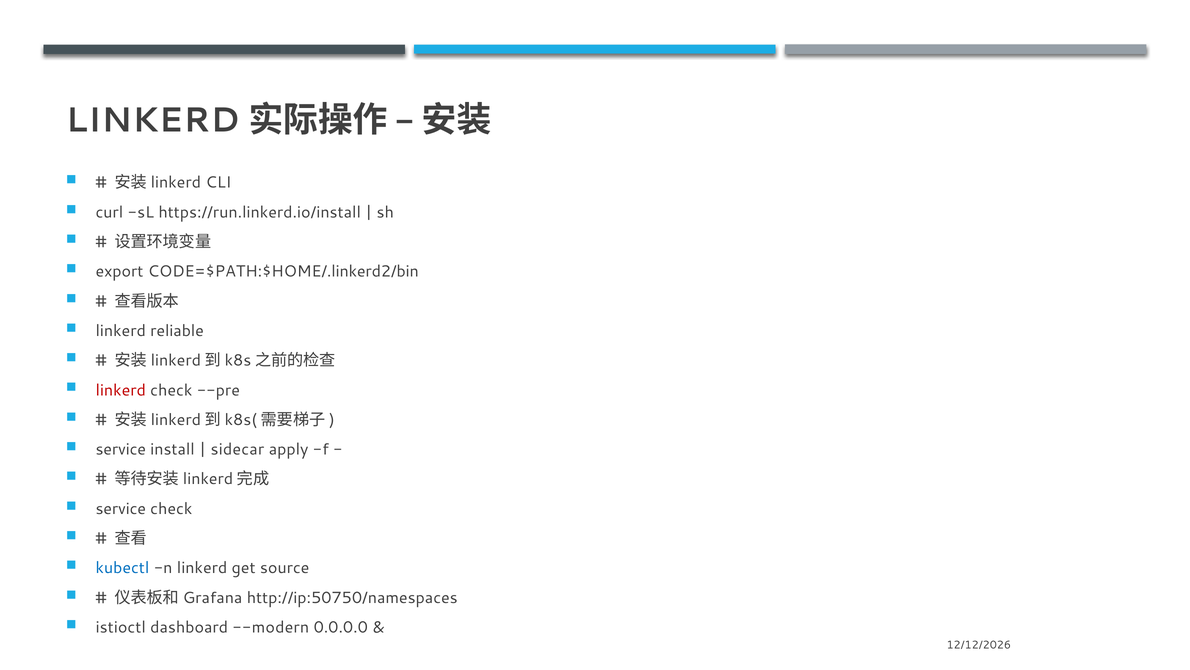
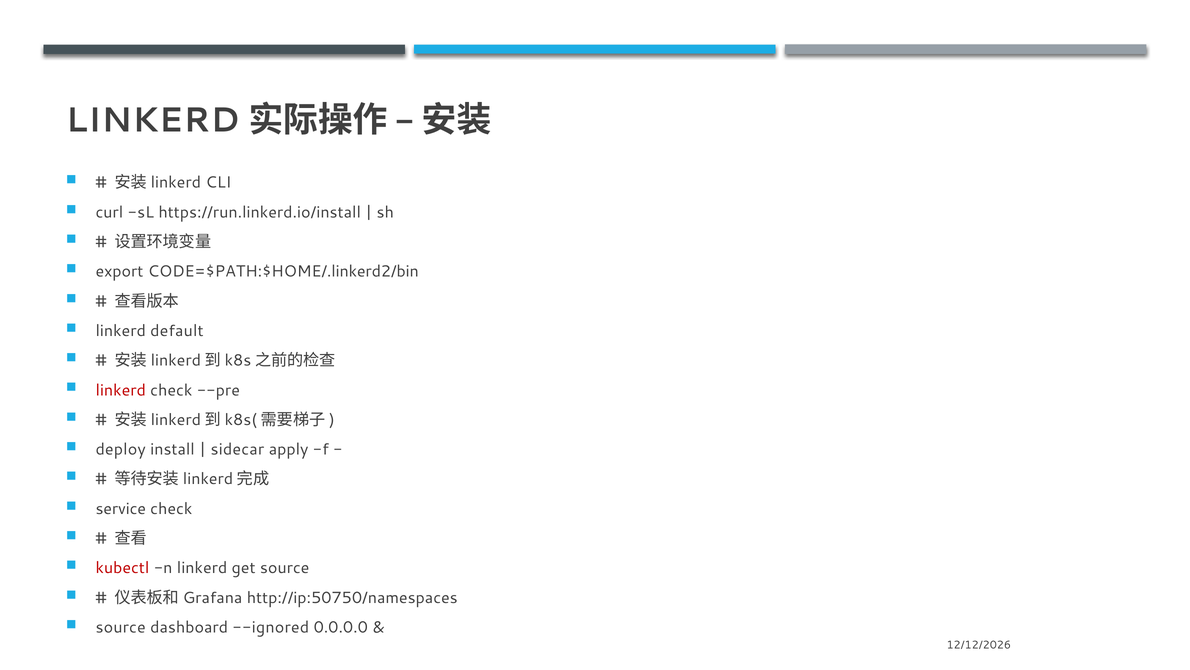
reliable: reliable -> default
service at (121, 449): service -> deploy
kubectl colour: blue -> red
istioctl at (121, 627): istioctl -> source
--modern: --modern -> --ignored
